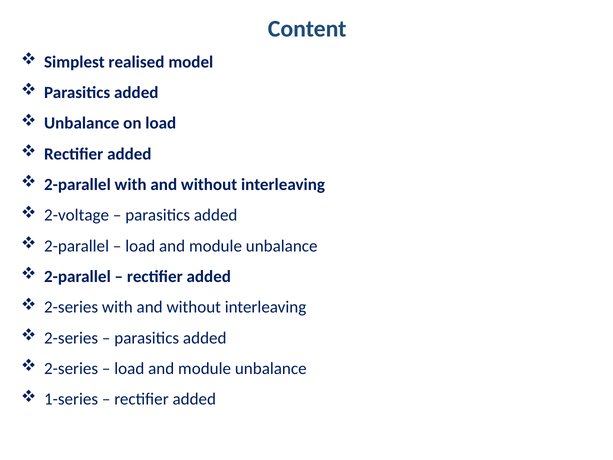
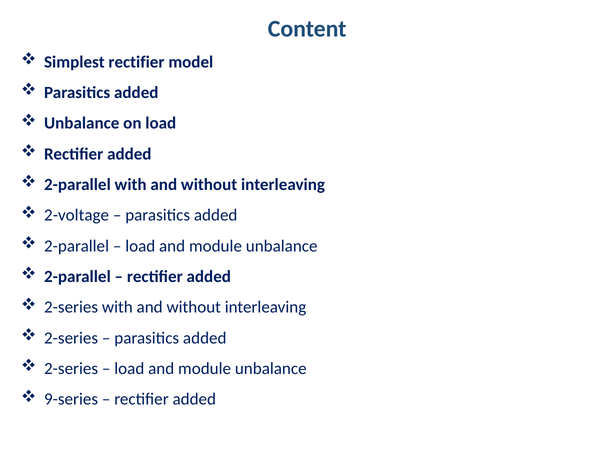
Simplest realised: realised -> rectifier
1-series: 1-series -> 9-series
